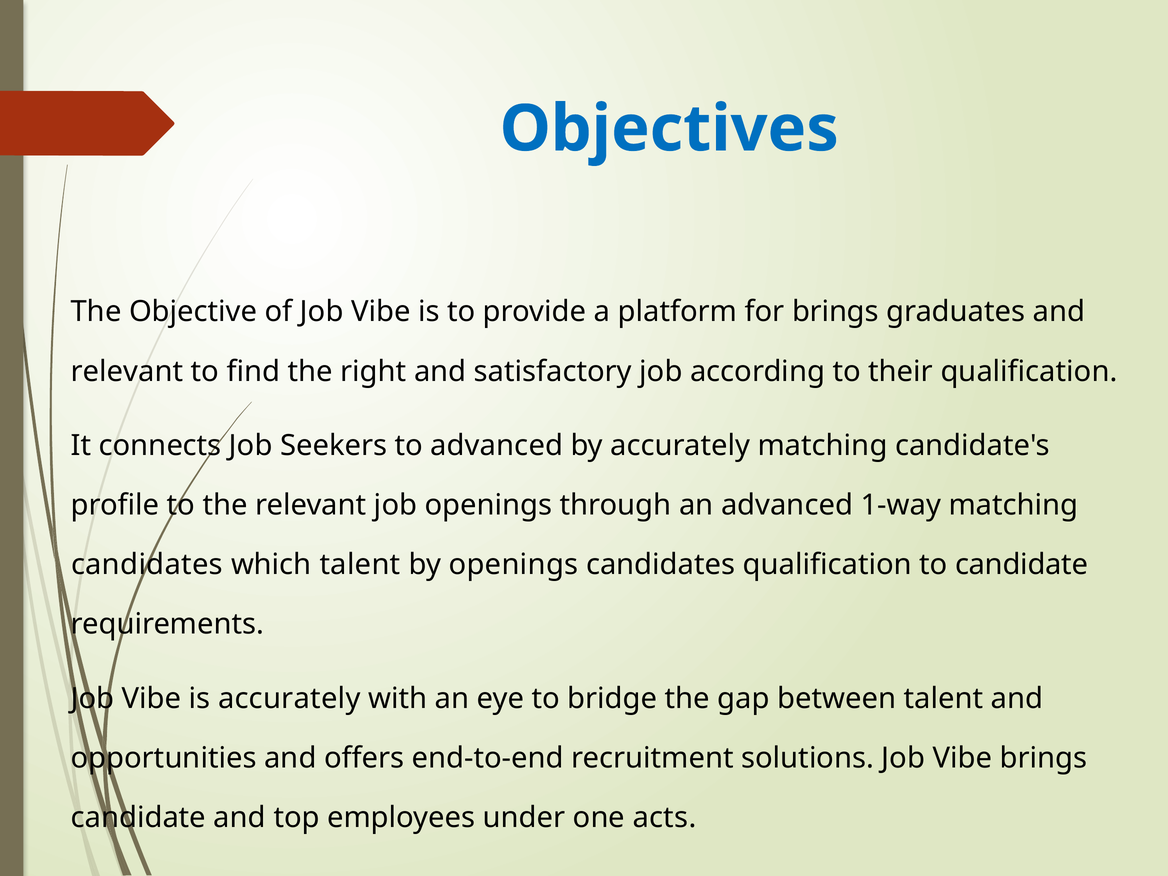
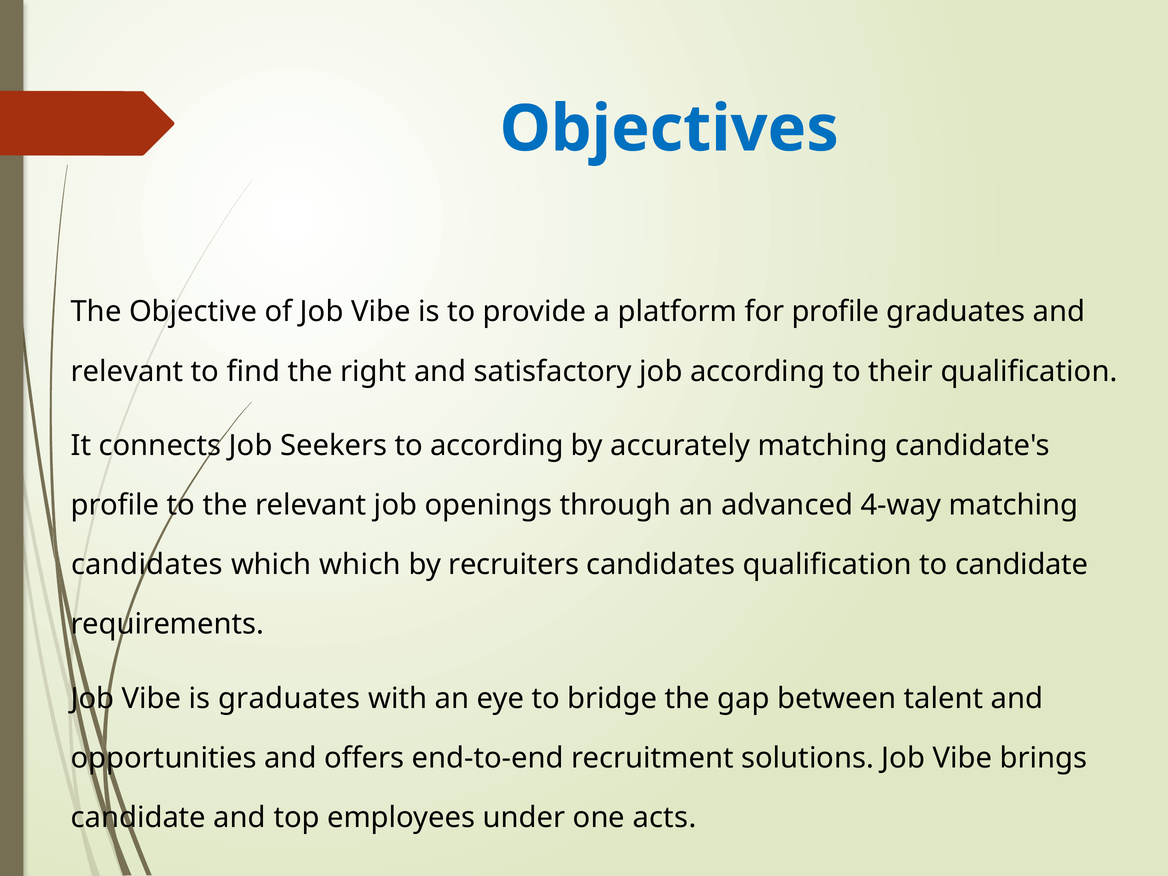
for brings: brings -> profile
to advanced: advanced -> according
1-way: 1-way -> 4-way
which talent: talent -> which
by openings: openings -> recruiters
is accurately: accurately -> graduates
